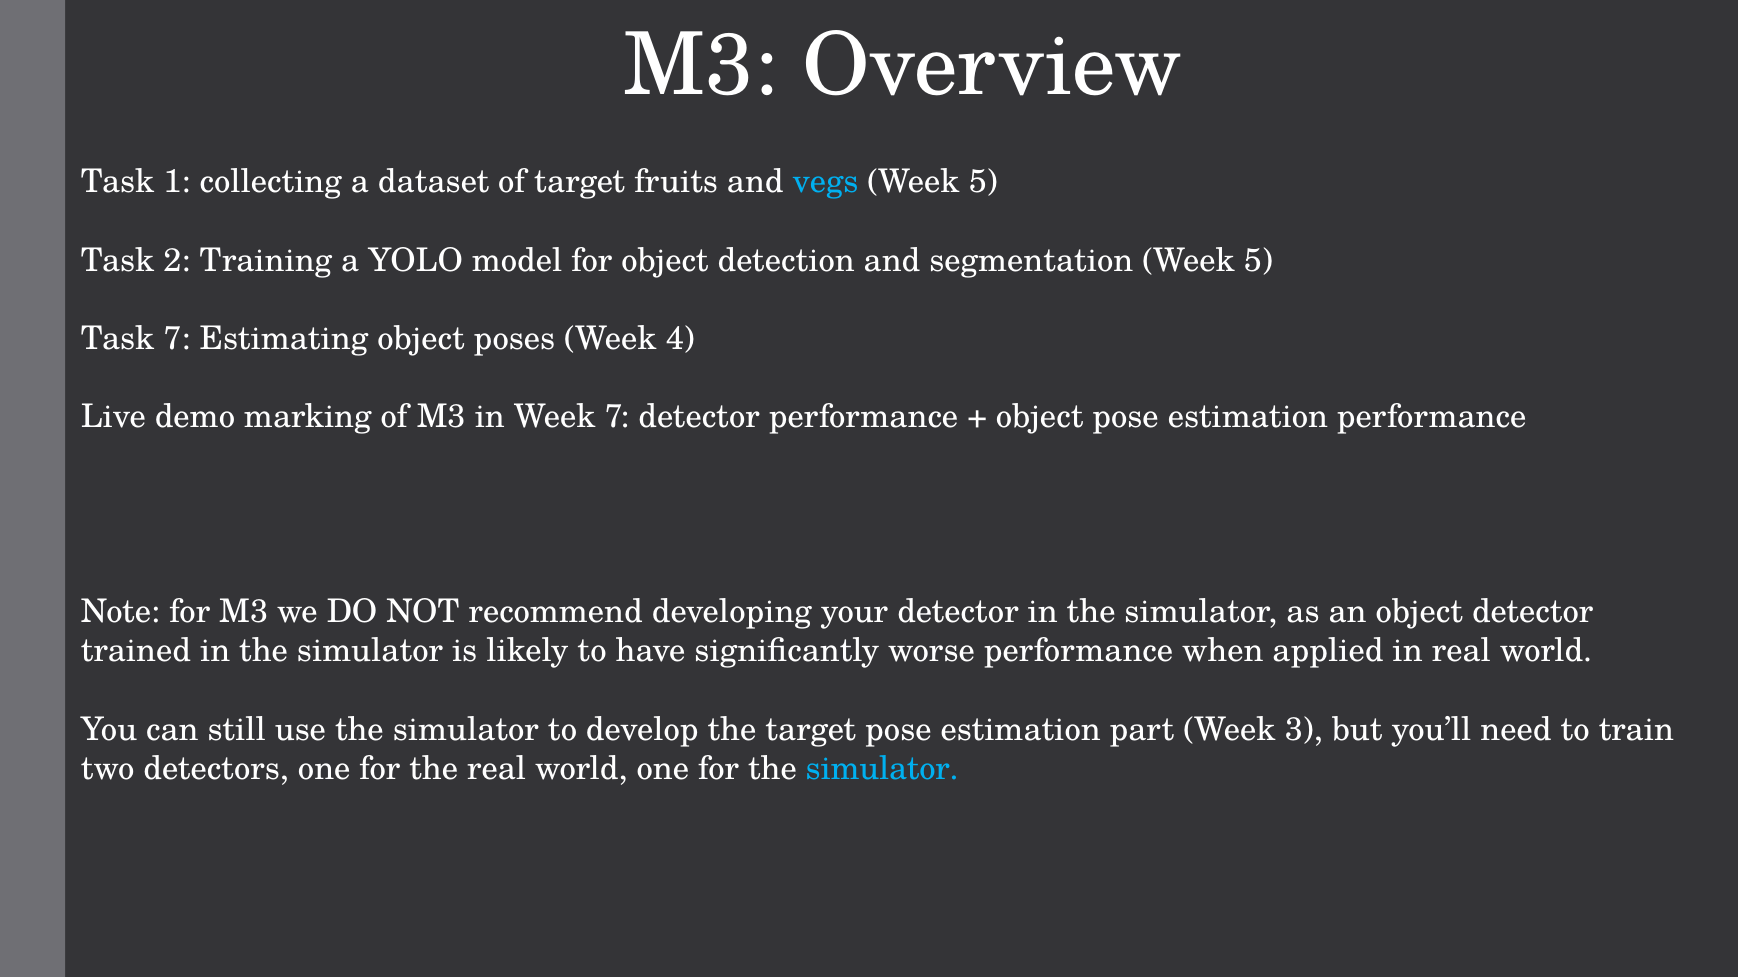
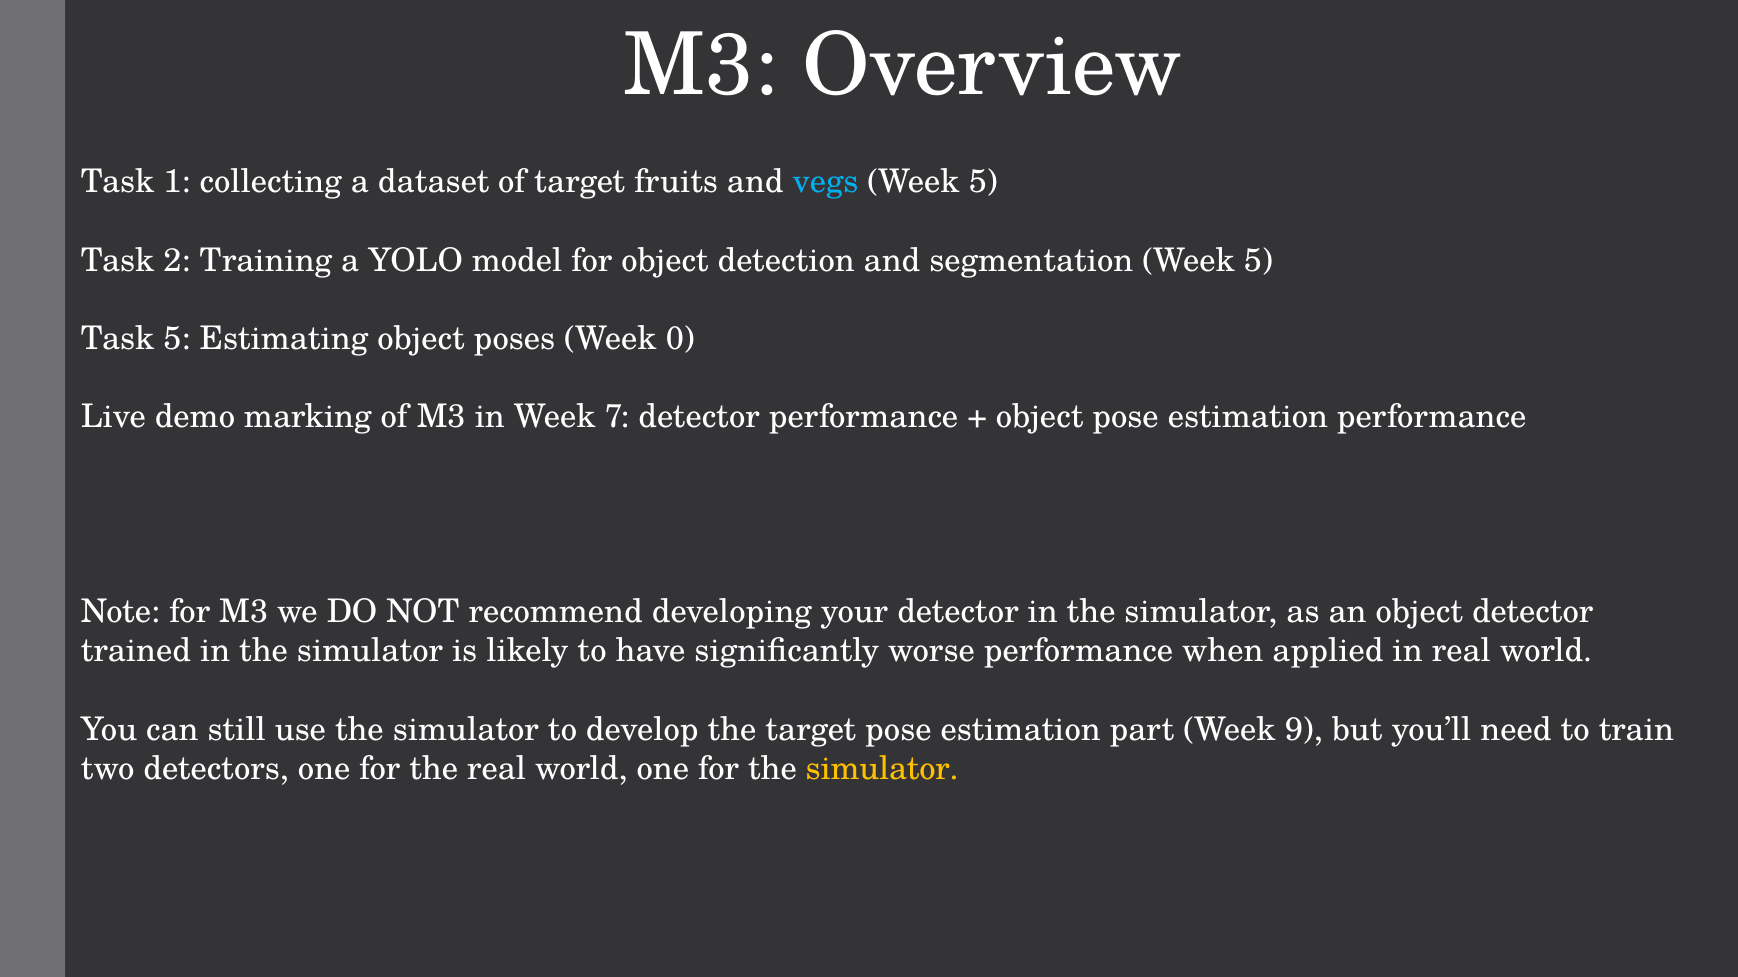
Task 7: 7 -> 5
4: 4 -> 0
3: 3 -> 9
simulator at (882, 769) colour: light blue -> yellow
